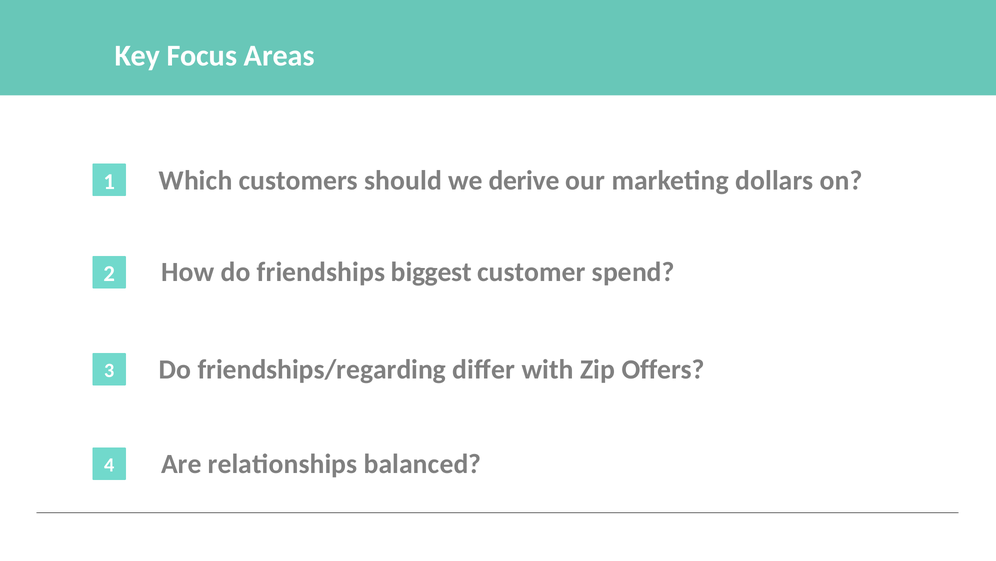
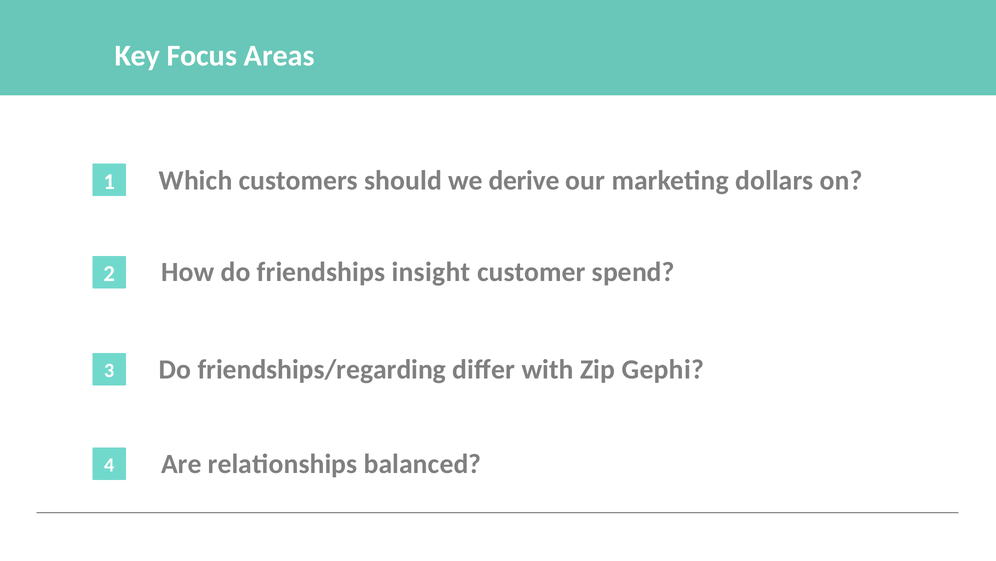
biggest: biggest -> insight
Offers: Offers -> Gephi
